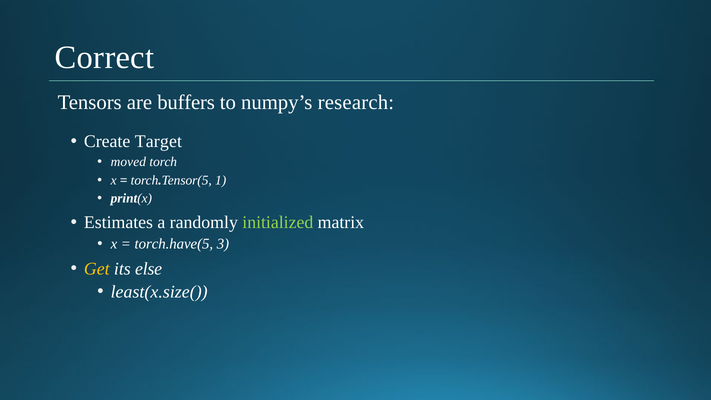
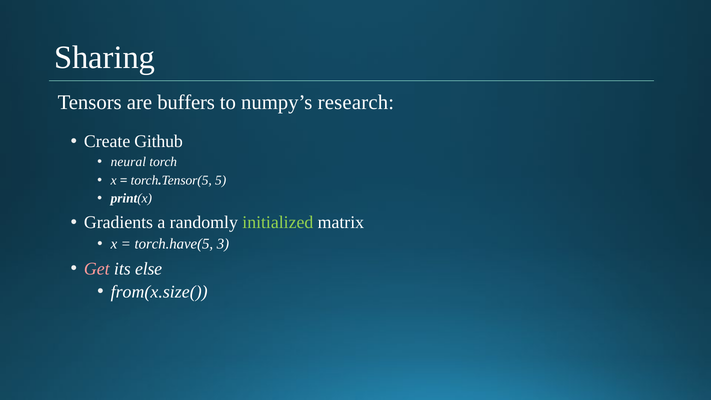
Correct: Correct -> Sharing
Target: Target -> Github
moved: moved -> neural
1: 1 -> 5
Estimates: Estimates -> Gradients
Get colour: yellow -> pink
least(x.size(: least(x.size( -> from(x.size(
